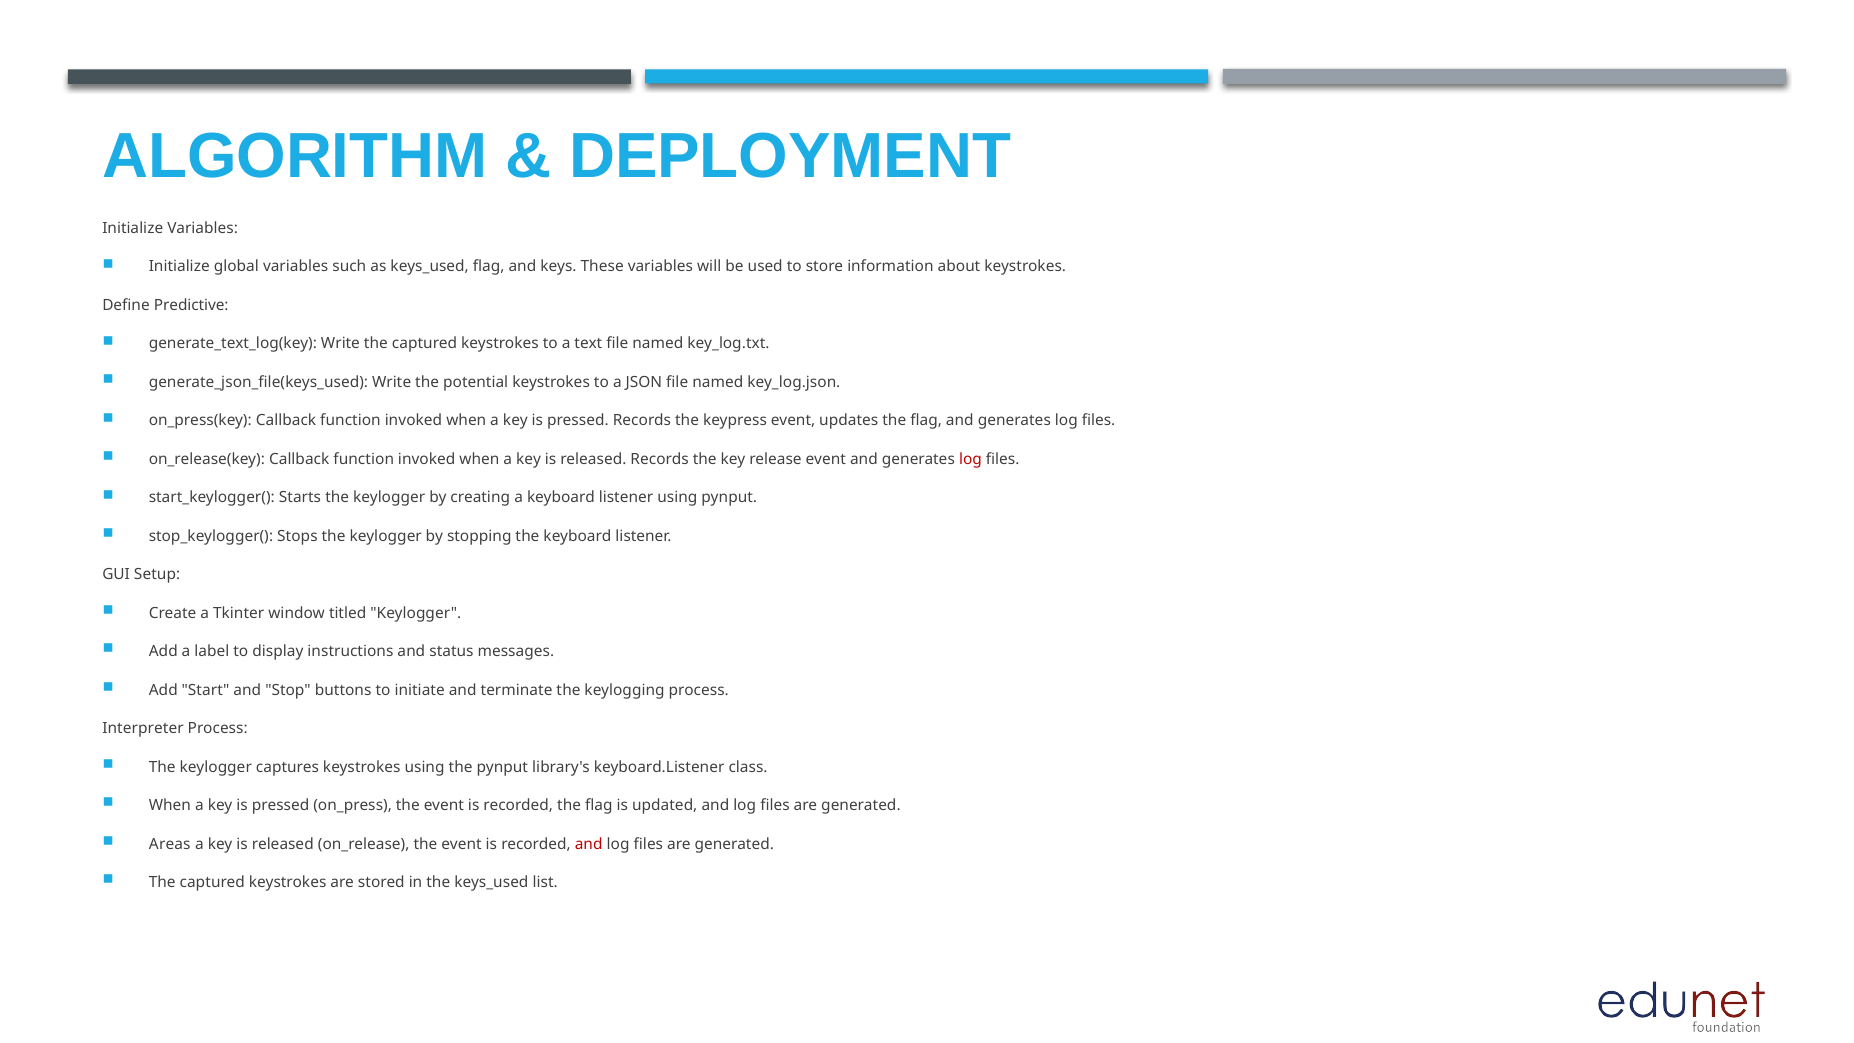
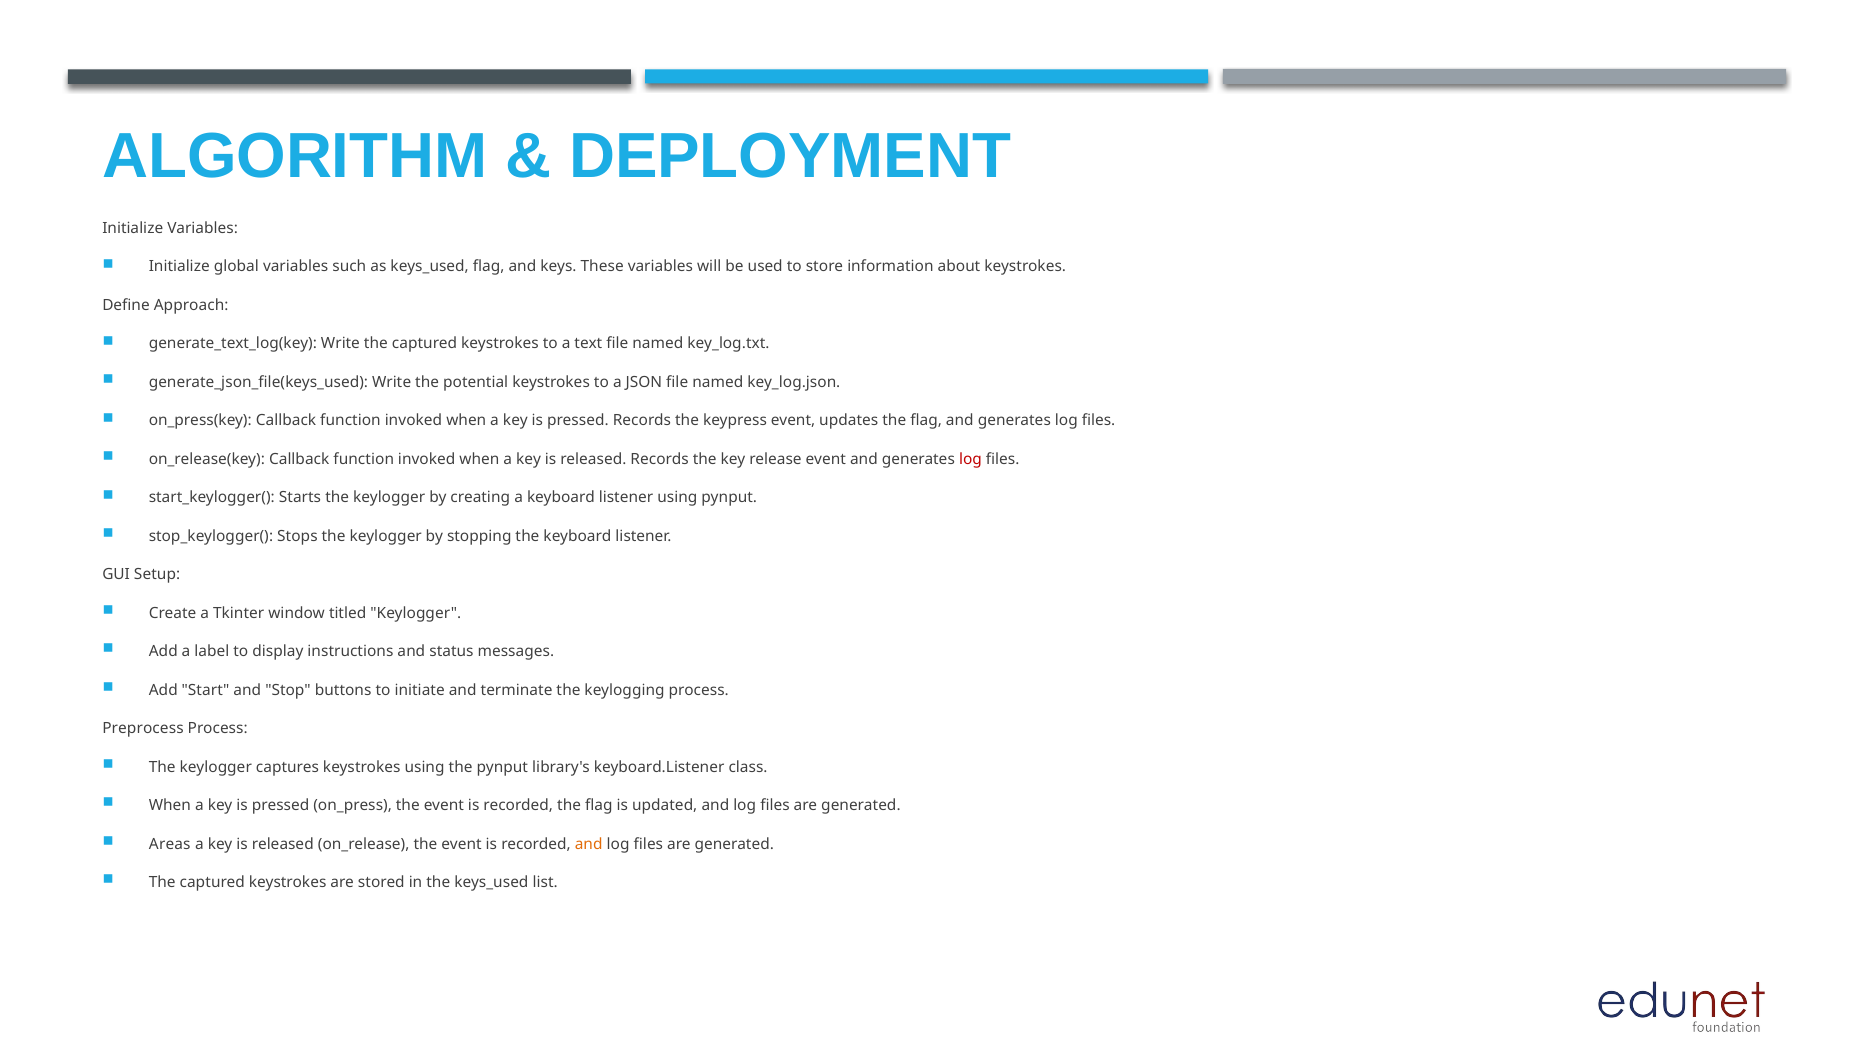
Predictive: Predictive -> Approach
Interpreter: Interpreter -> Preprocess
and at (589, 844) colour: red -> orange
